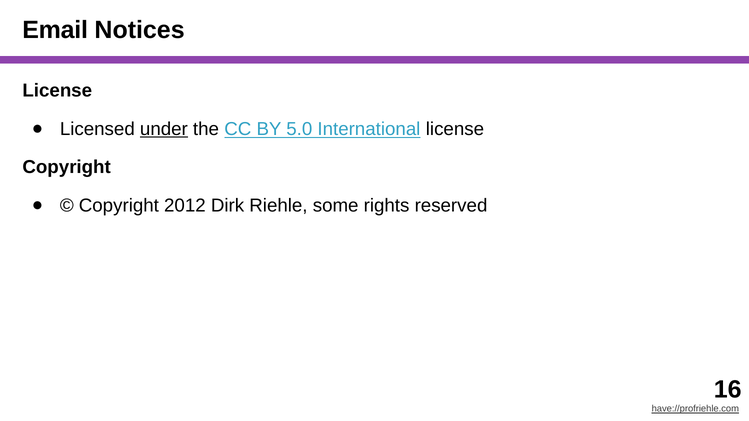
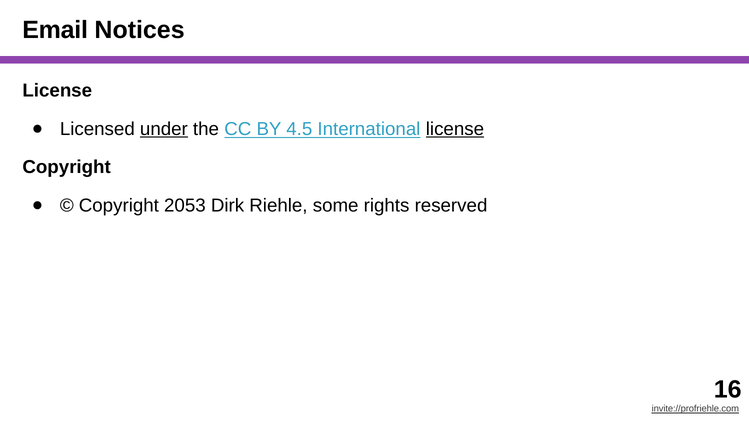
5.0: 5.0 -> 4.5
license at (455, 129) underline: none -> present
2012: 2012 -> 2053
have://profriehle.com: have://profriehle.com -> invite://profriehle.com
